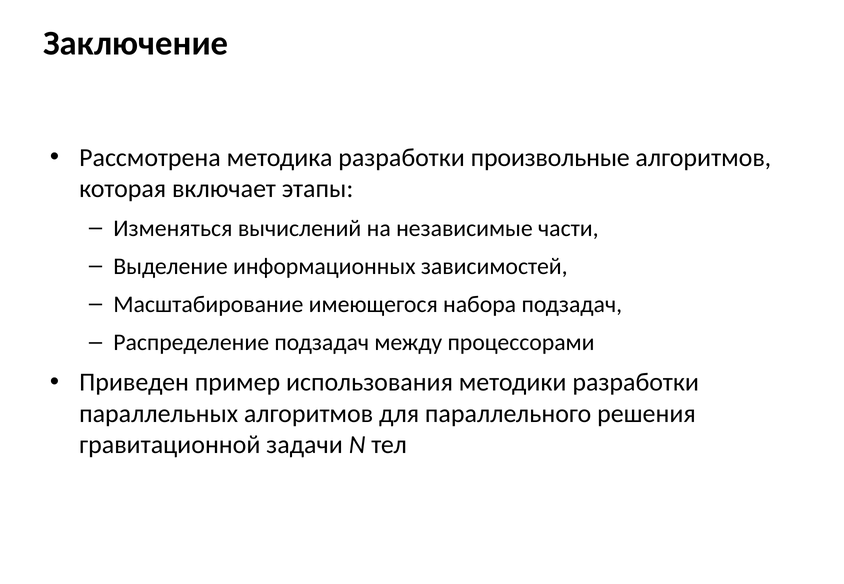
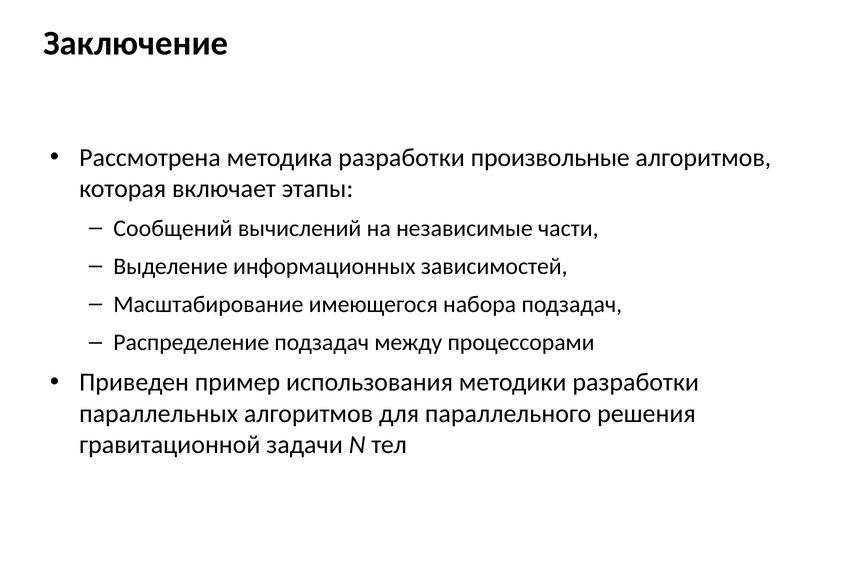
Изменяться: Изменяться -> Сообщений
